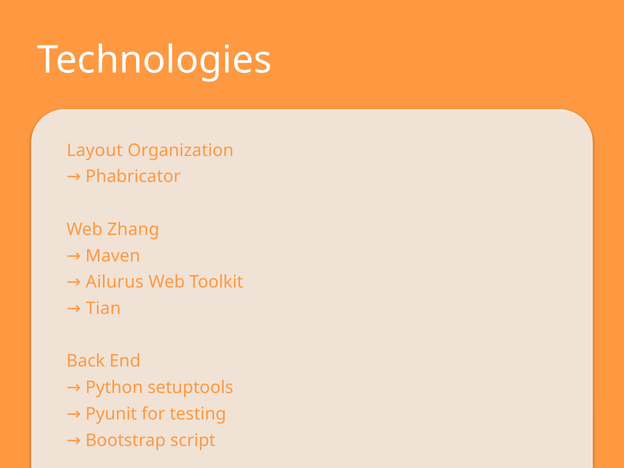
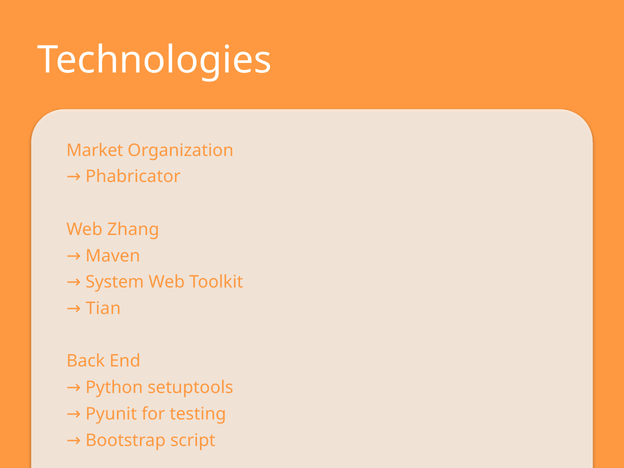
Layout: Layout -> Market
Ailurus: Ailurus -> System
